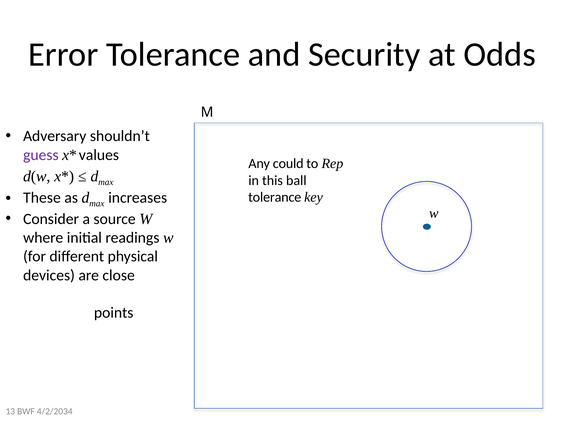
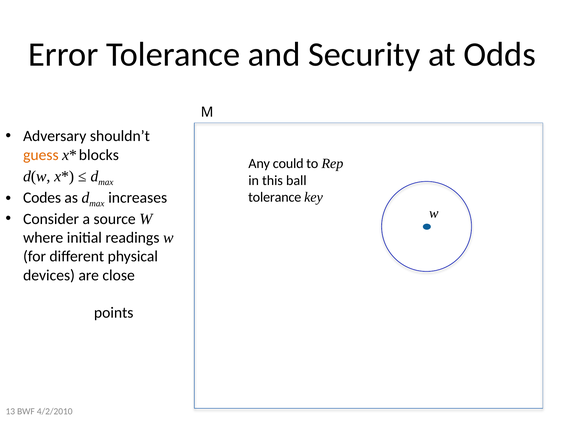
guess colour: purple -> orange
values: values -> blocks
These: These -> Codes
4/2/2034: 4/2/2034 -> 4/2/2010
